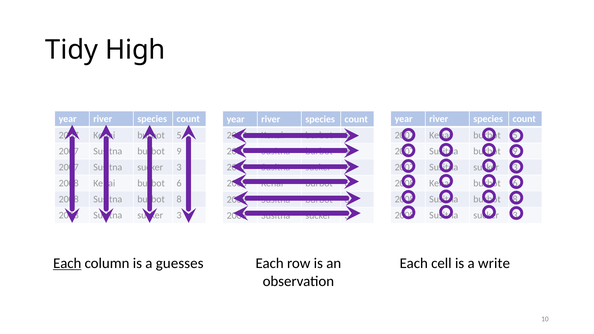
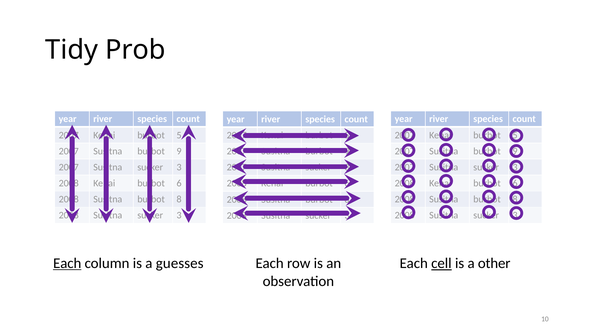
High: High -> Prob
cell underline: none -> present
write: write -> other
